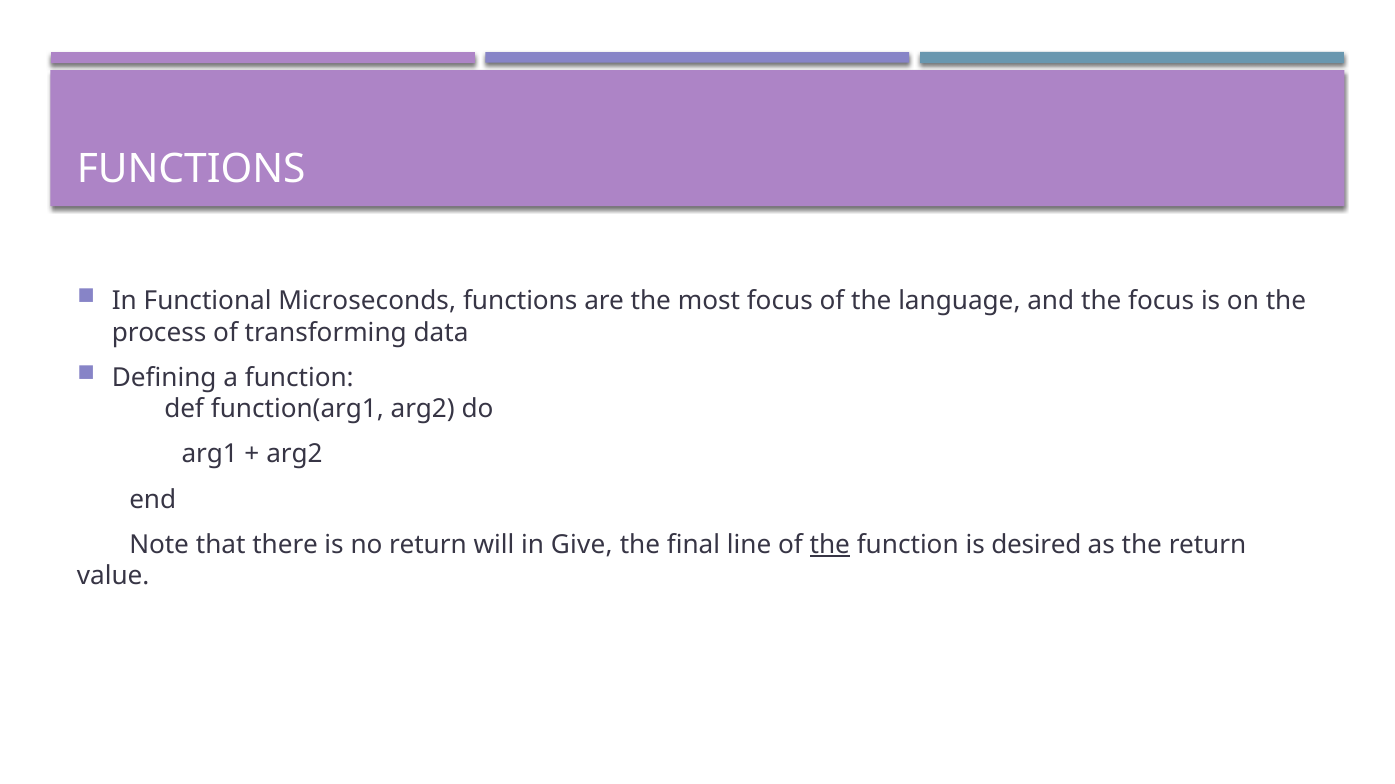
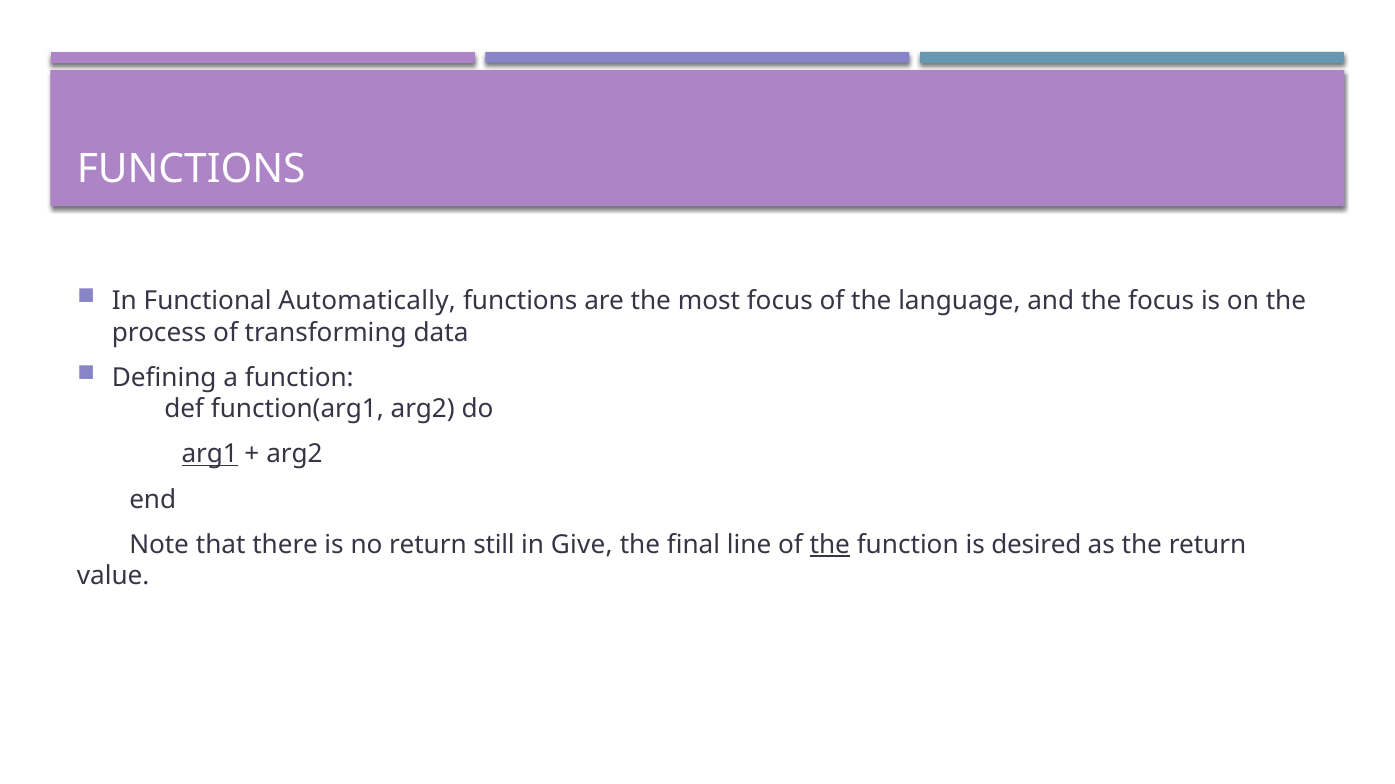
Microseconds: Microseconds -> Automatically
arg1 underline: none -> present
will: will -> still
